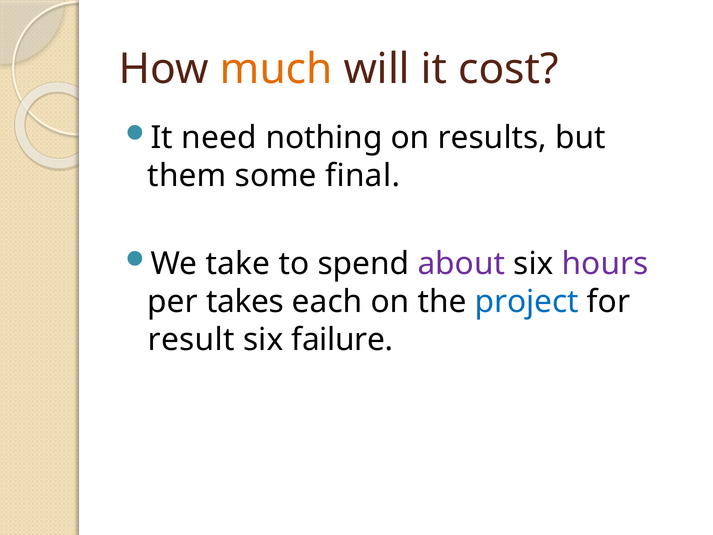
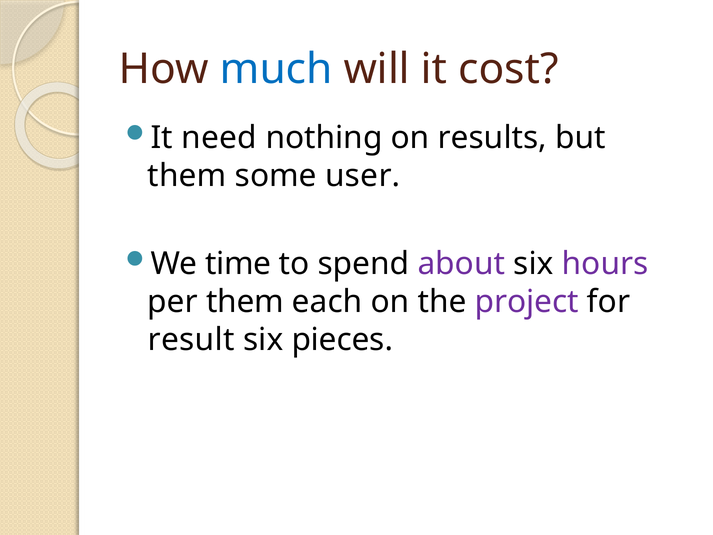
much colour: orange -> blue
final: final -> user
take: take -> time
per takes: takes -> them
project colour: blue -> purple
failure: failure -> pieces
